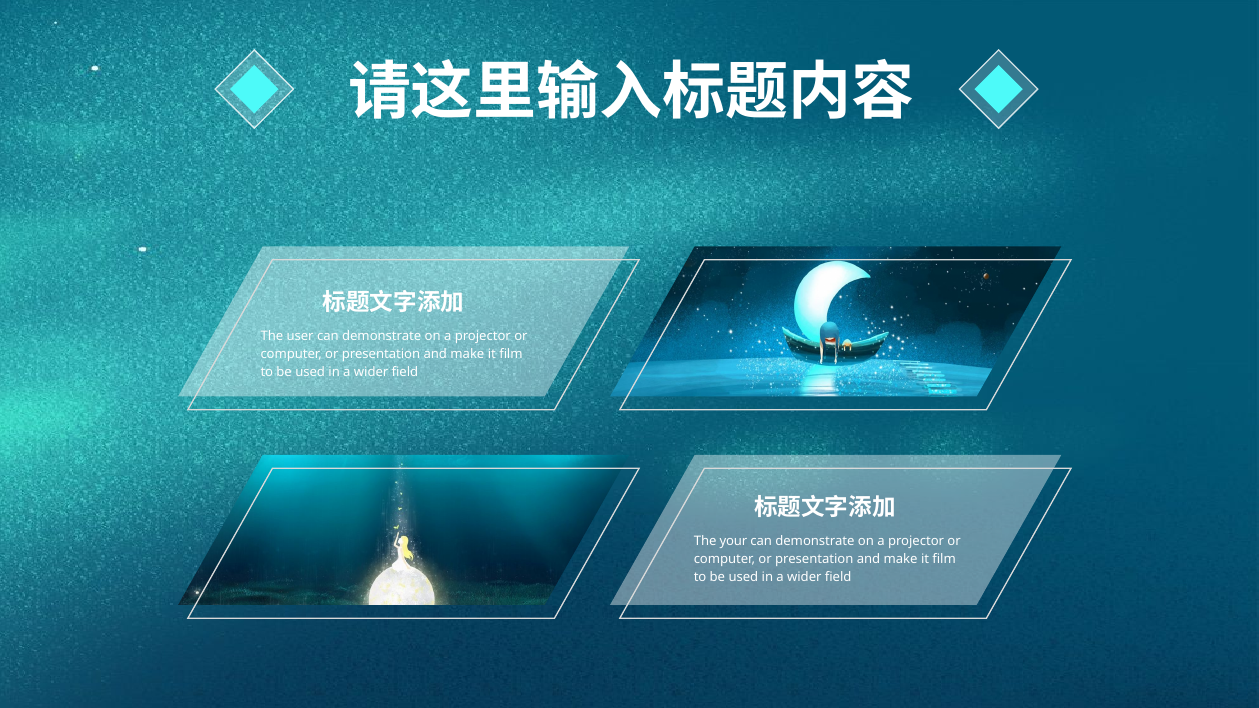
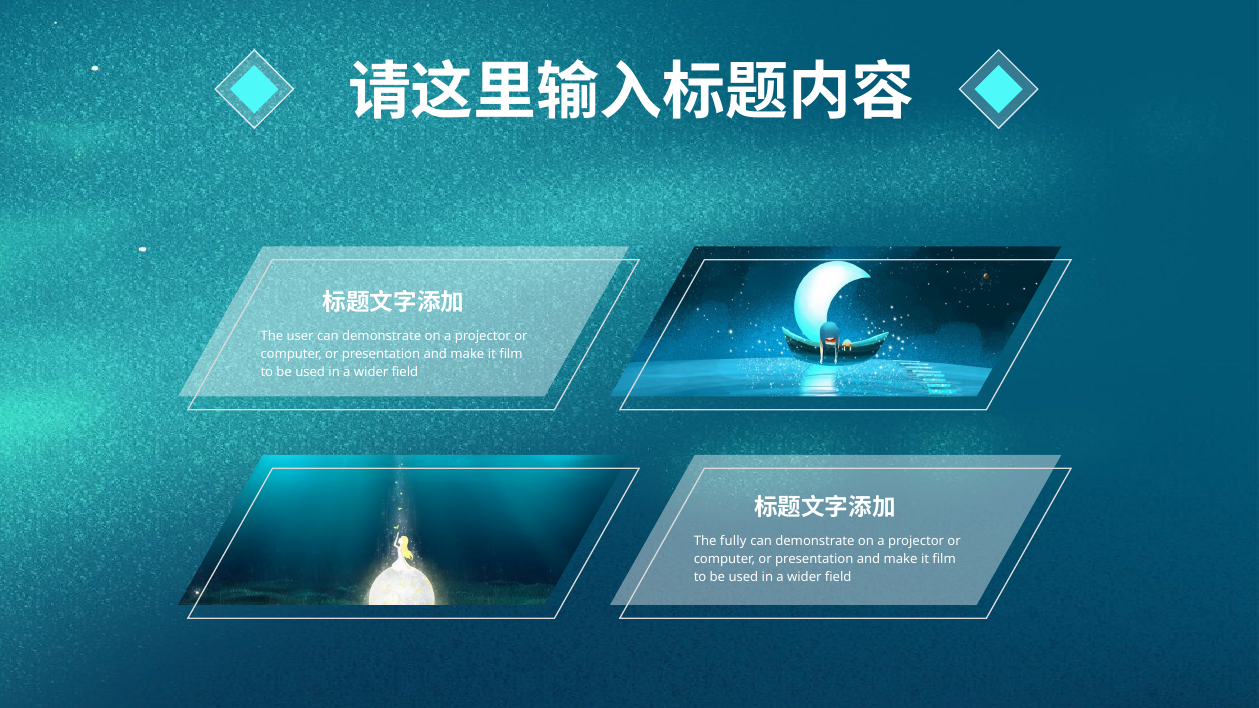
your: your -> fully
